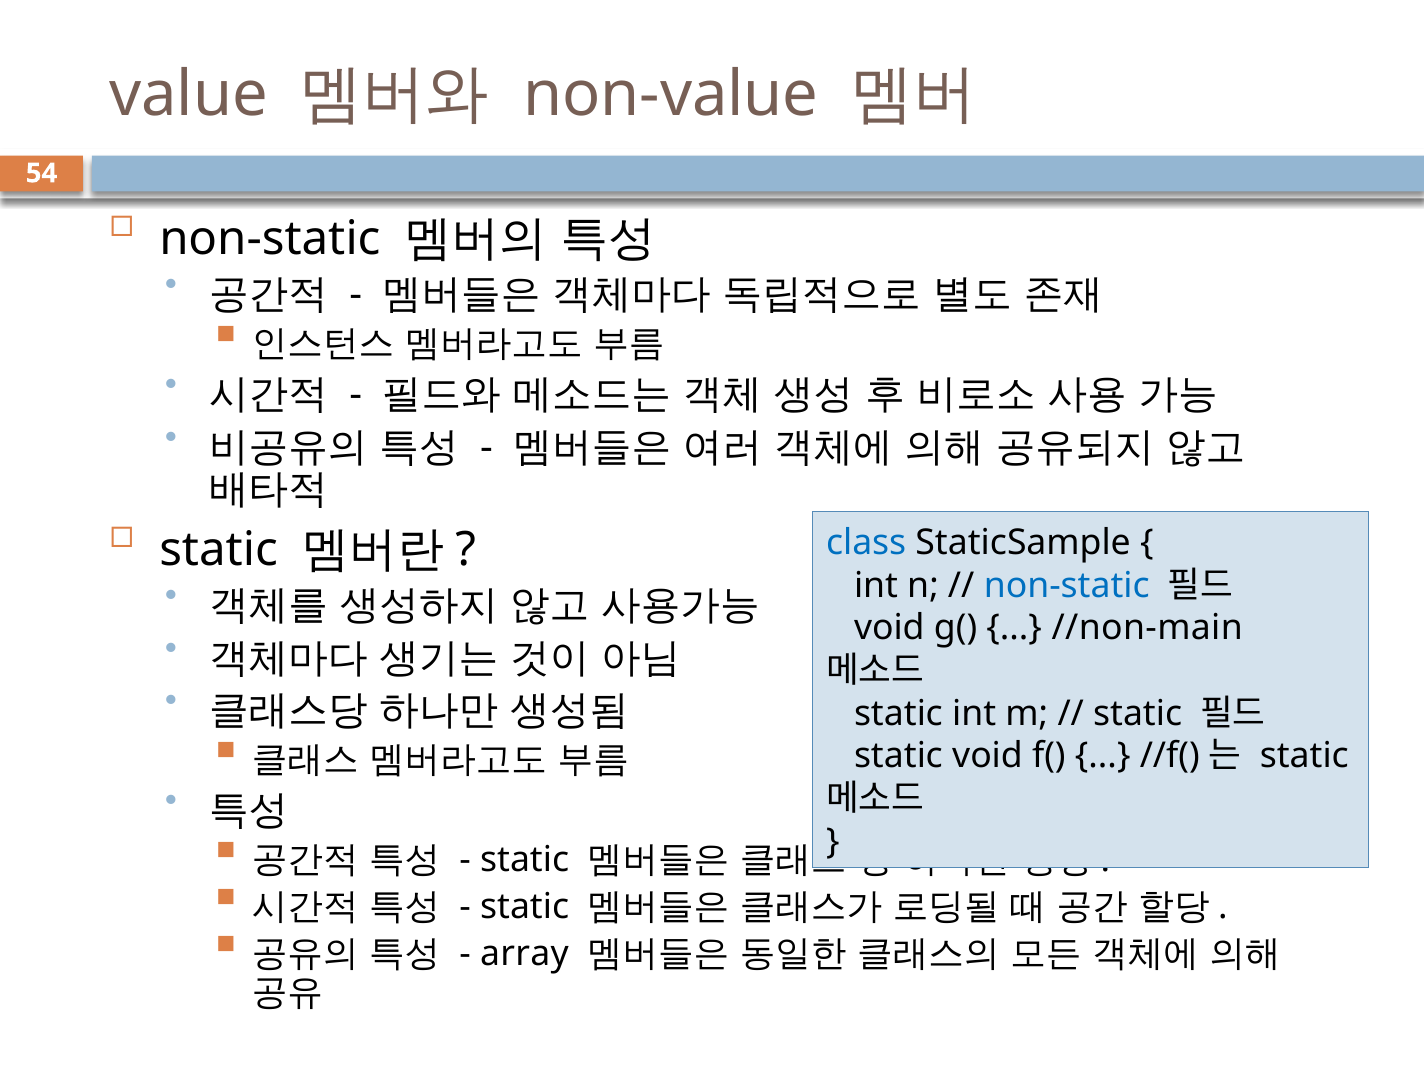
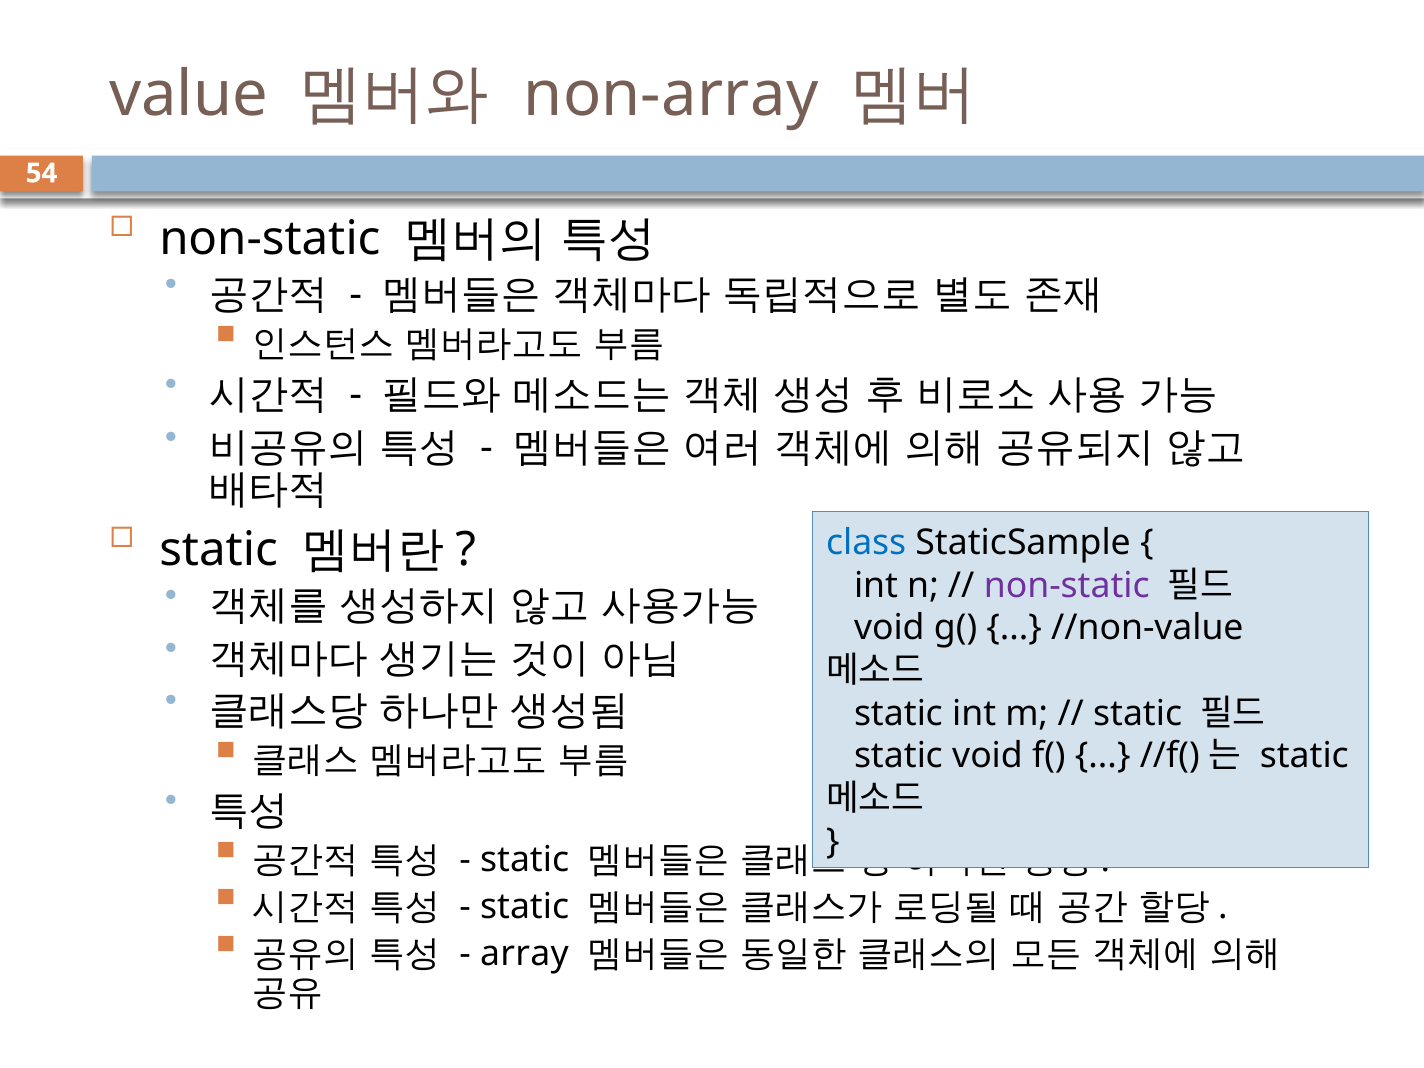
non-value: non-value -> non-array
non-static at (1067, 585) colour: blue -> purple
//non-main: //non-main -> //non-value
